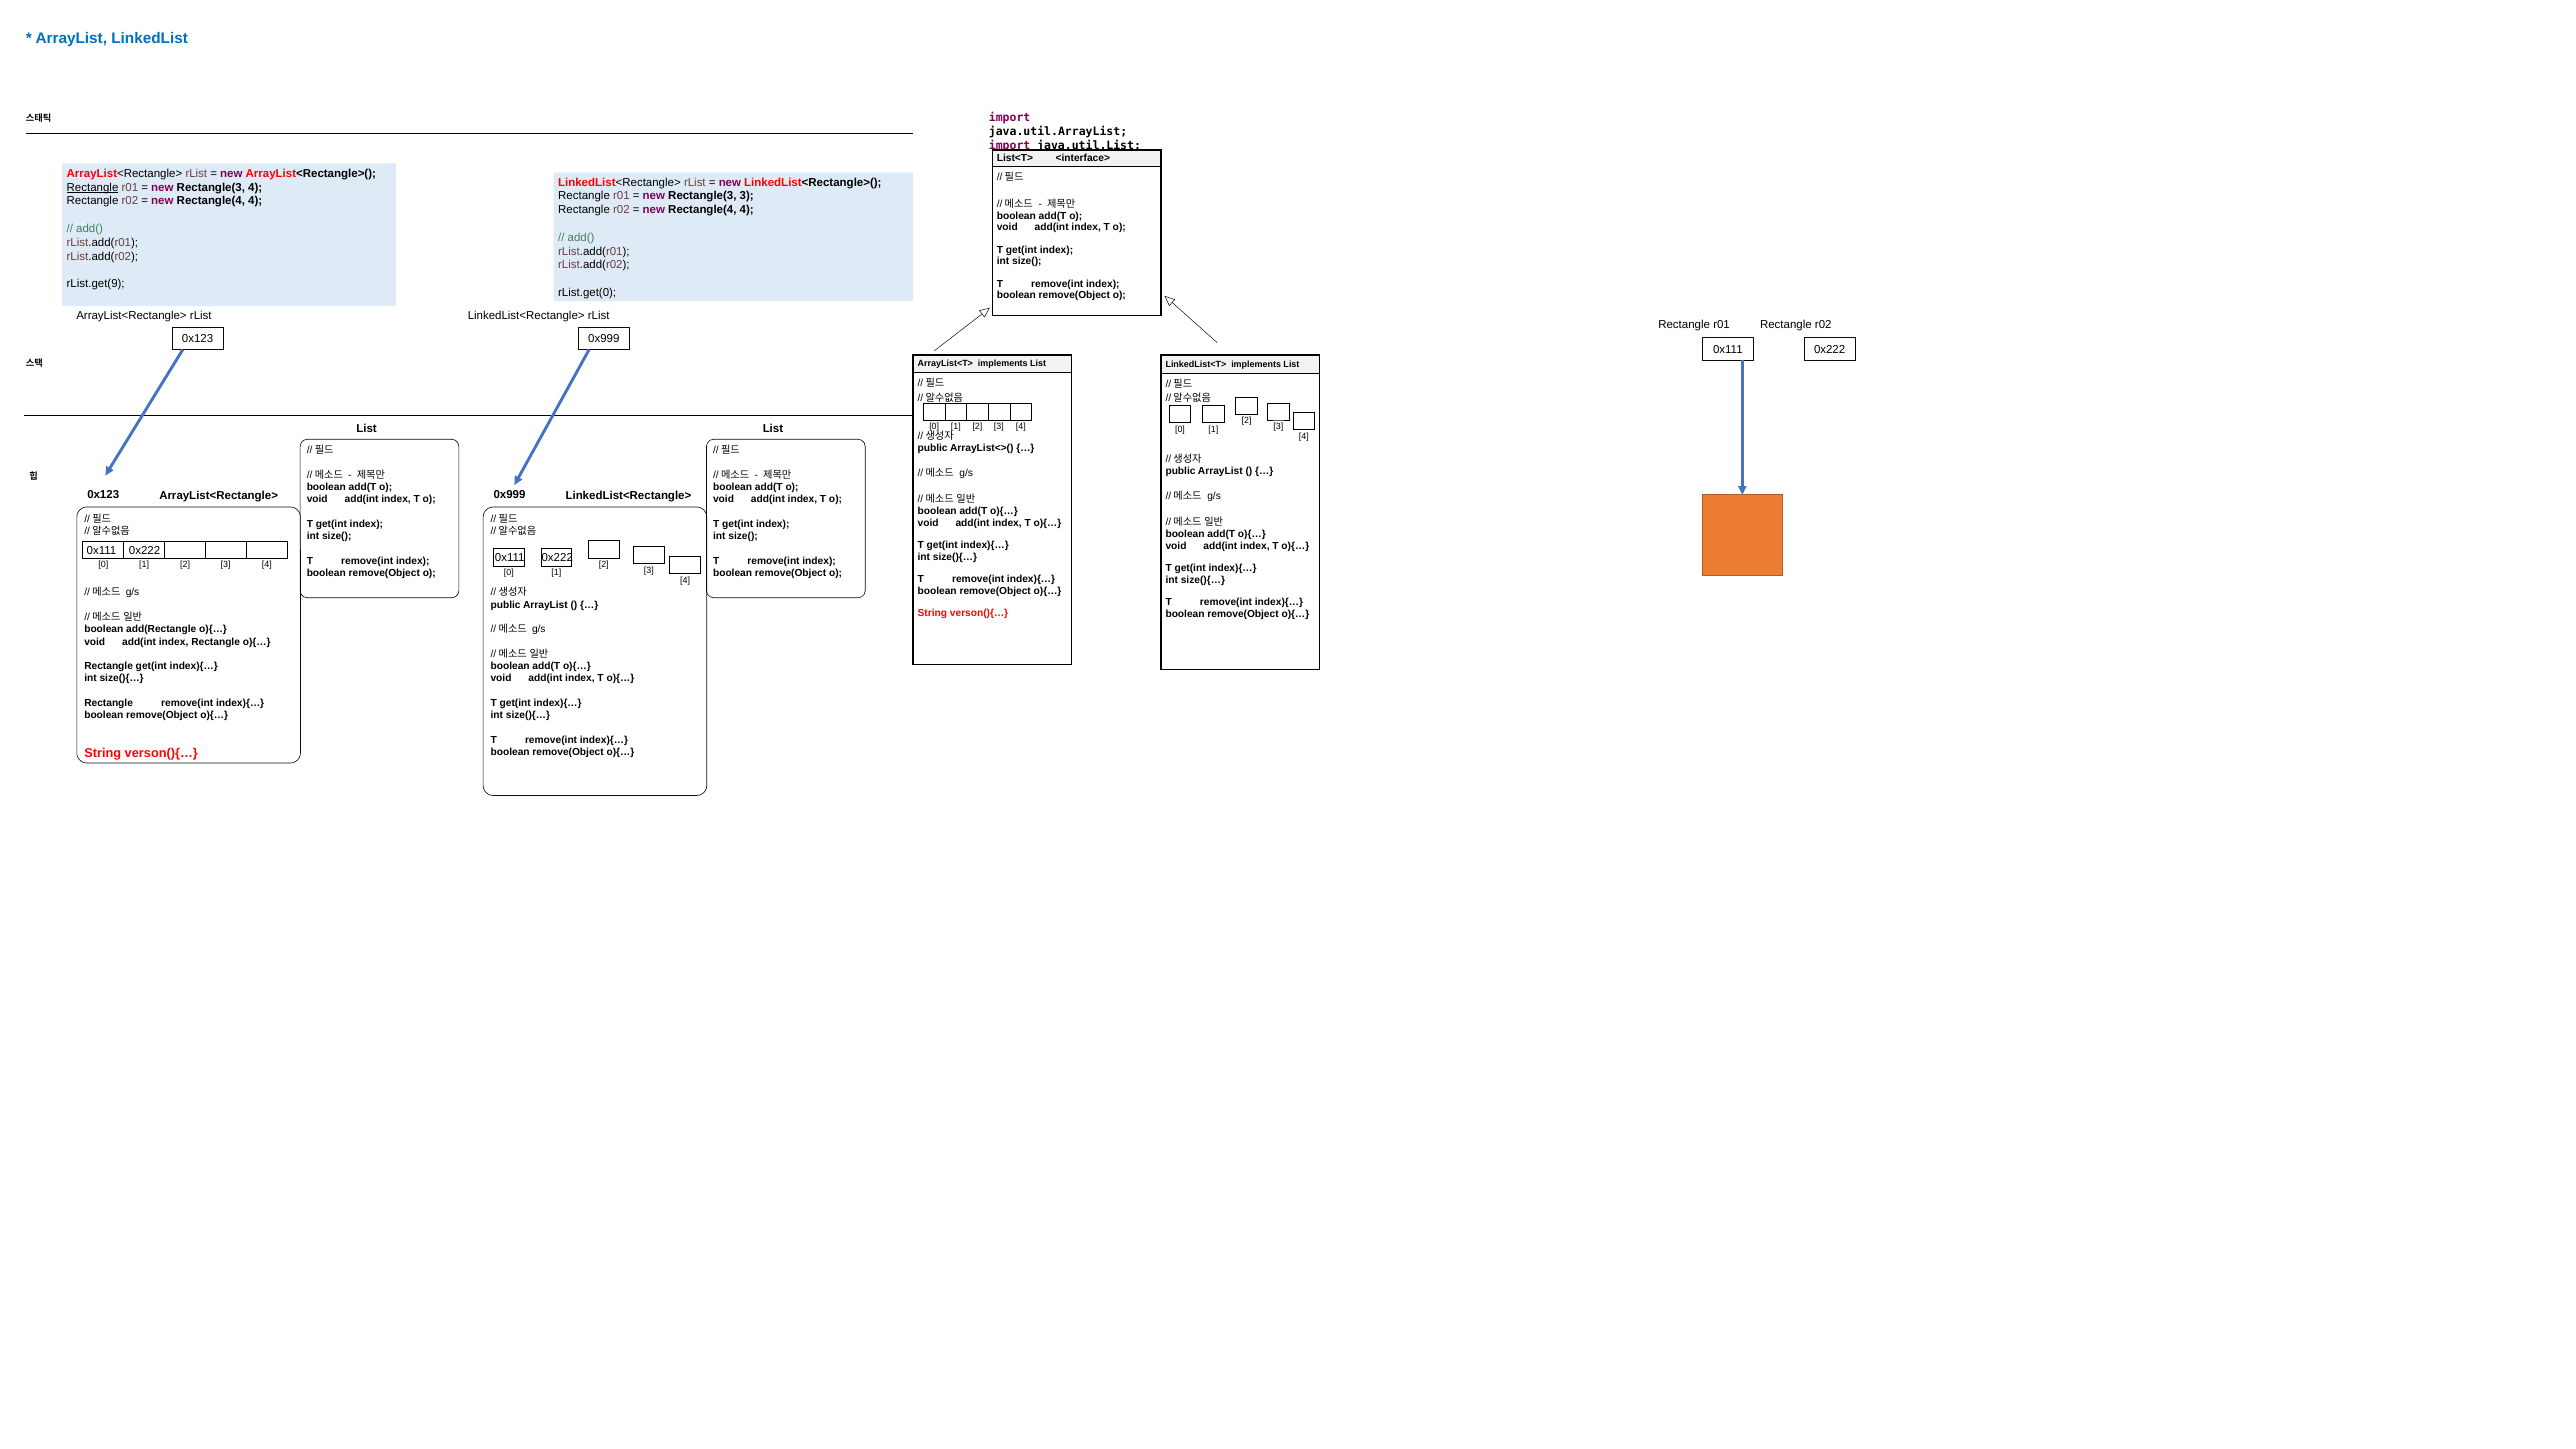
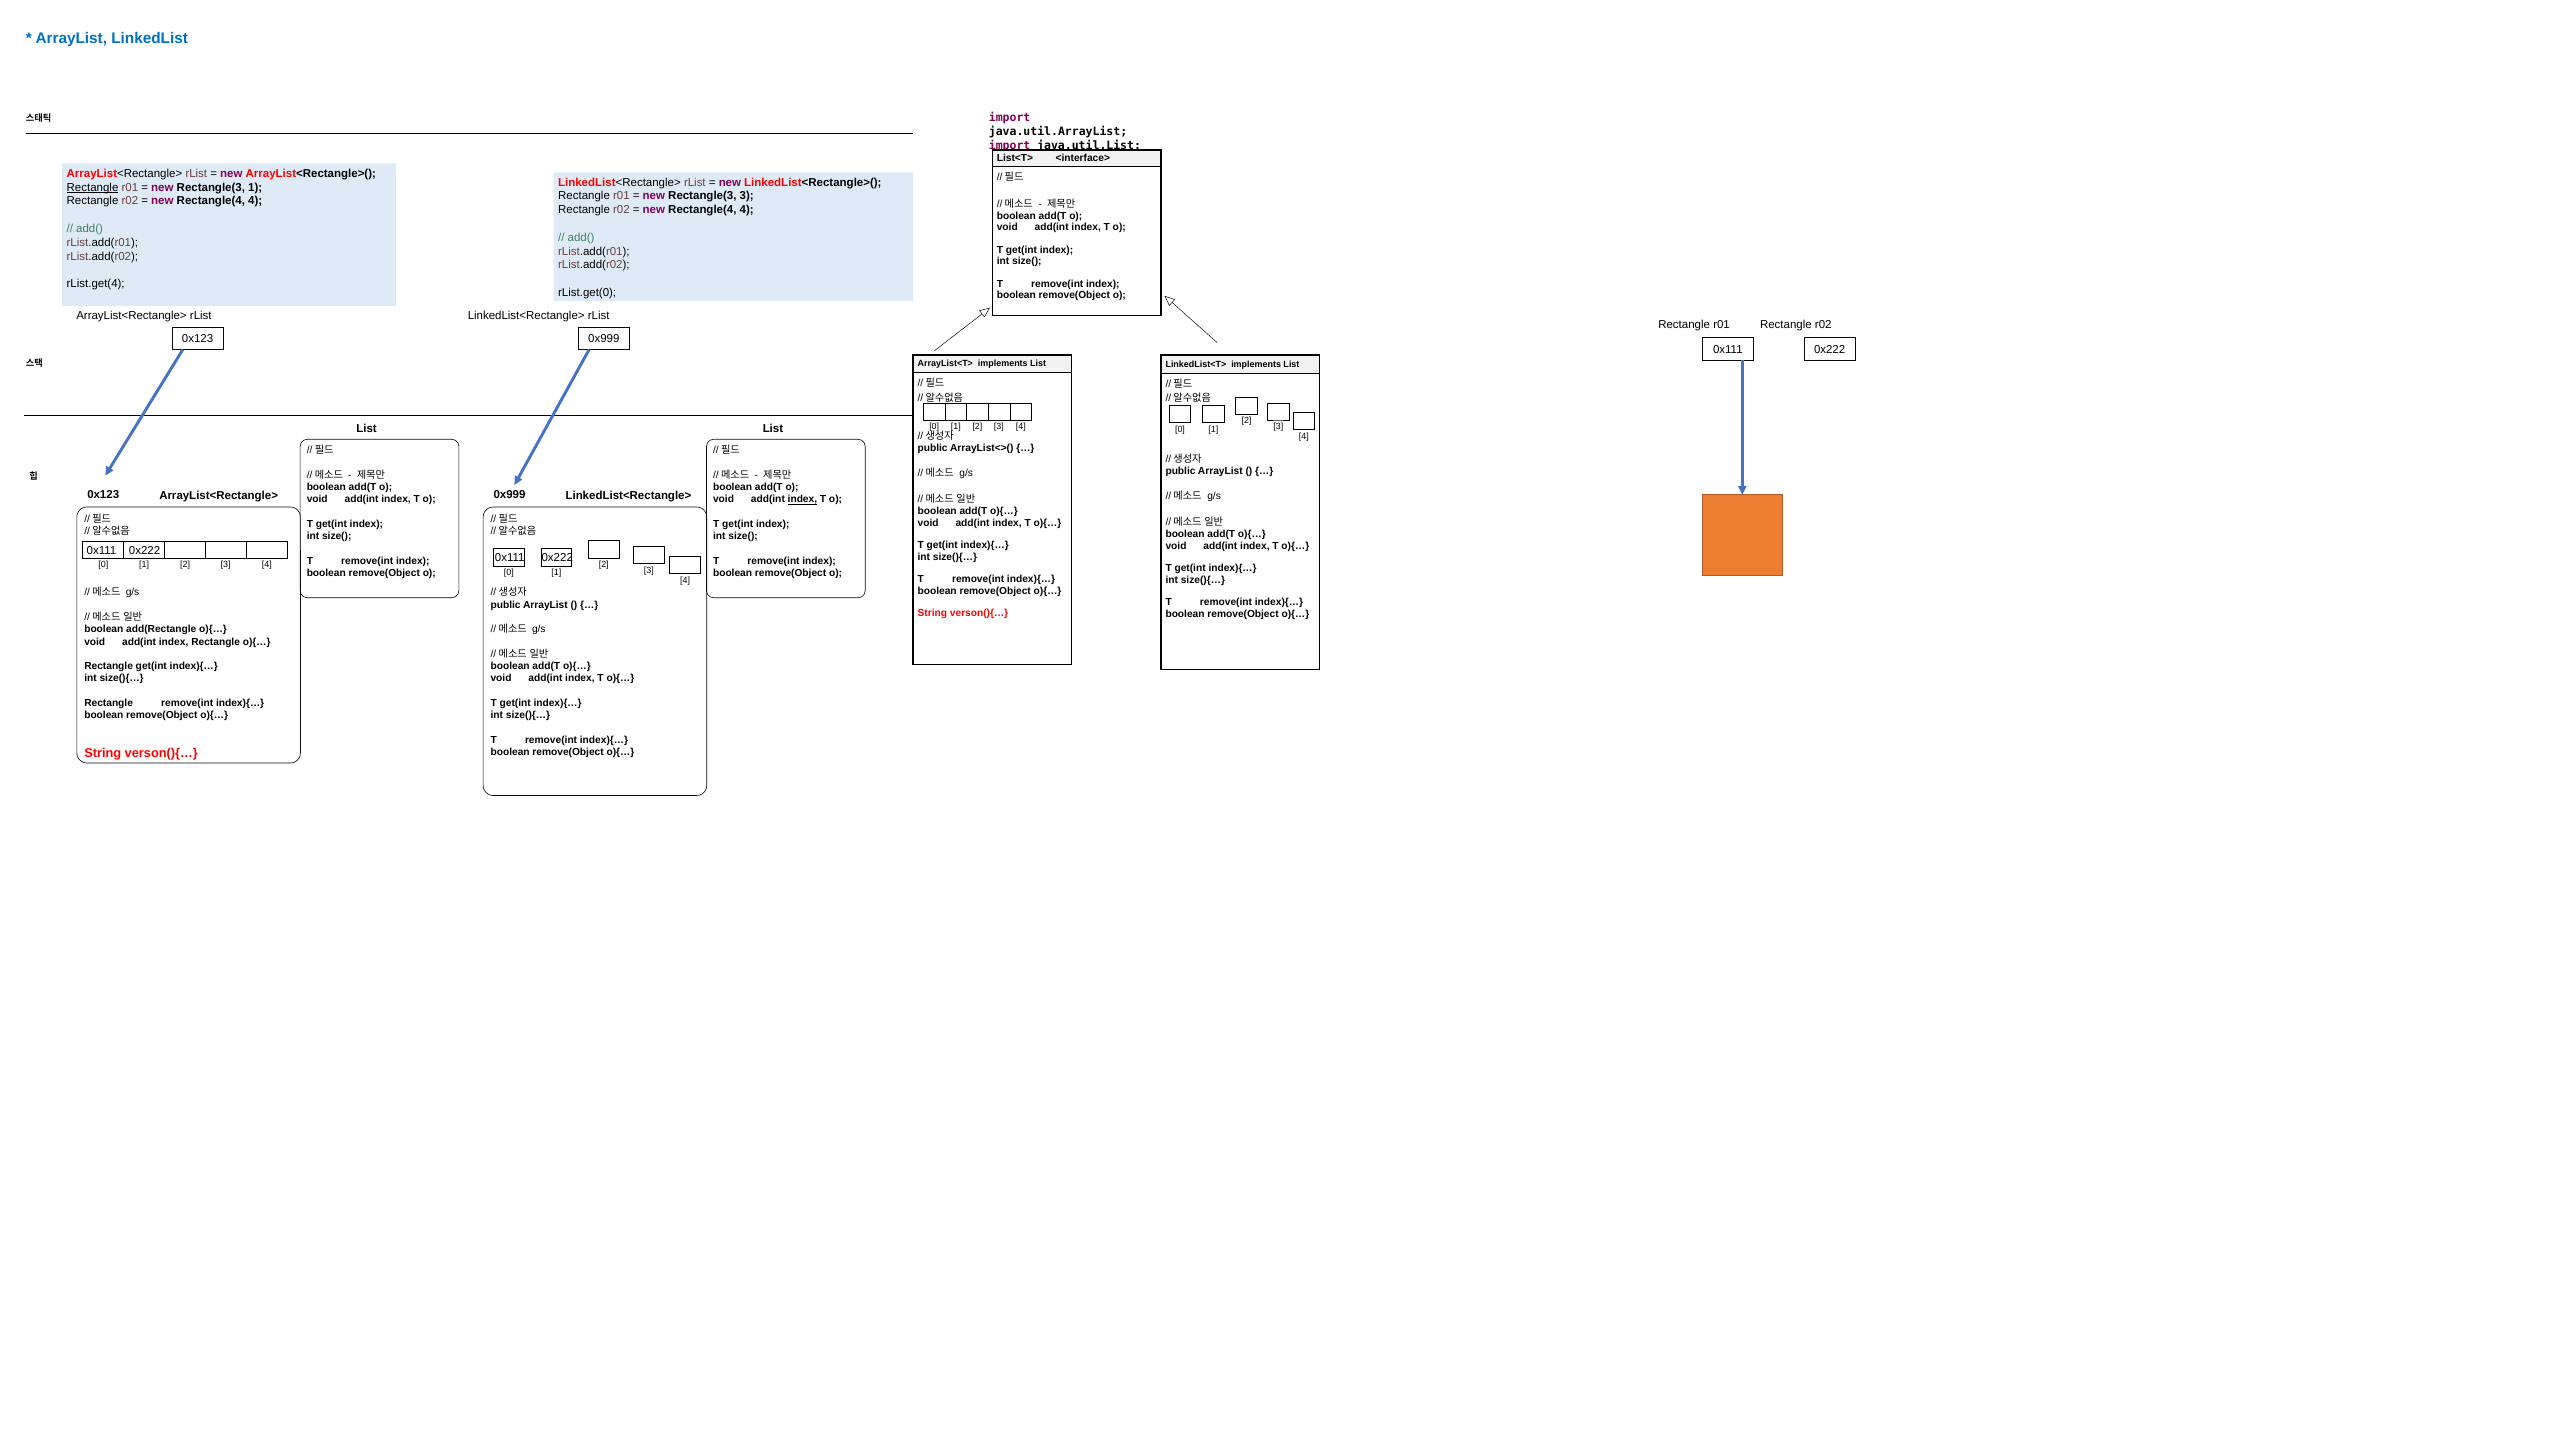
Rectangle(3 4: 4 -> 1
rList.get(9: rList.get(9 -> rList.get(4
index at (802, 499) underline: none -> present
